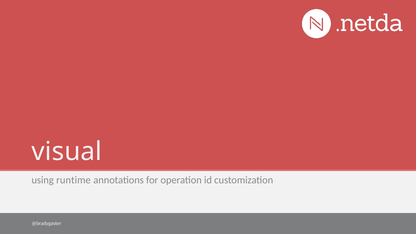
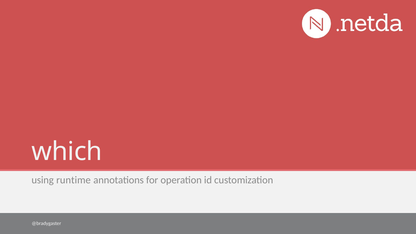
visual: visual -> which
